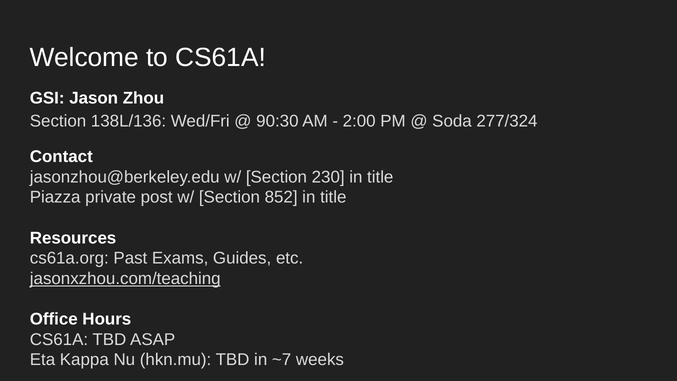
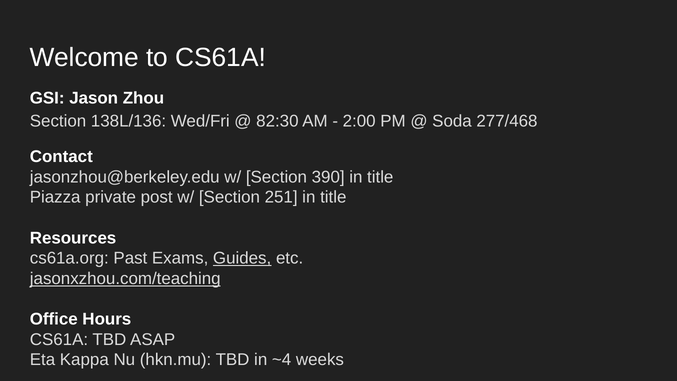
90:30: 90:30 -> 82:30
277/324: 277/324 -> 277/468
230: 230 -> 390
852: 852 -> 251
Guides underline: none -> present
~7: ~7 -> ~4
